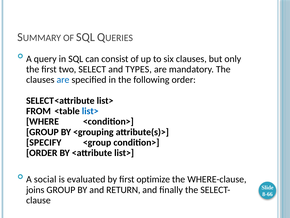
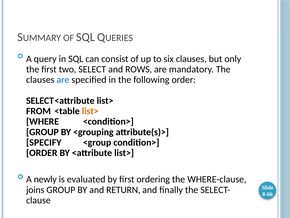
TYPES: TYPES -> ROWS
list> at (90, 111) colour: blue -> orange
social: social -> newly
optimize: optimize -> ordering
